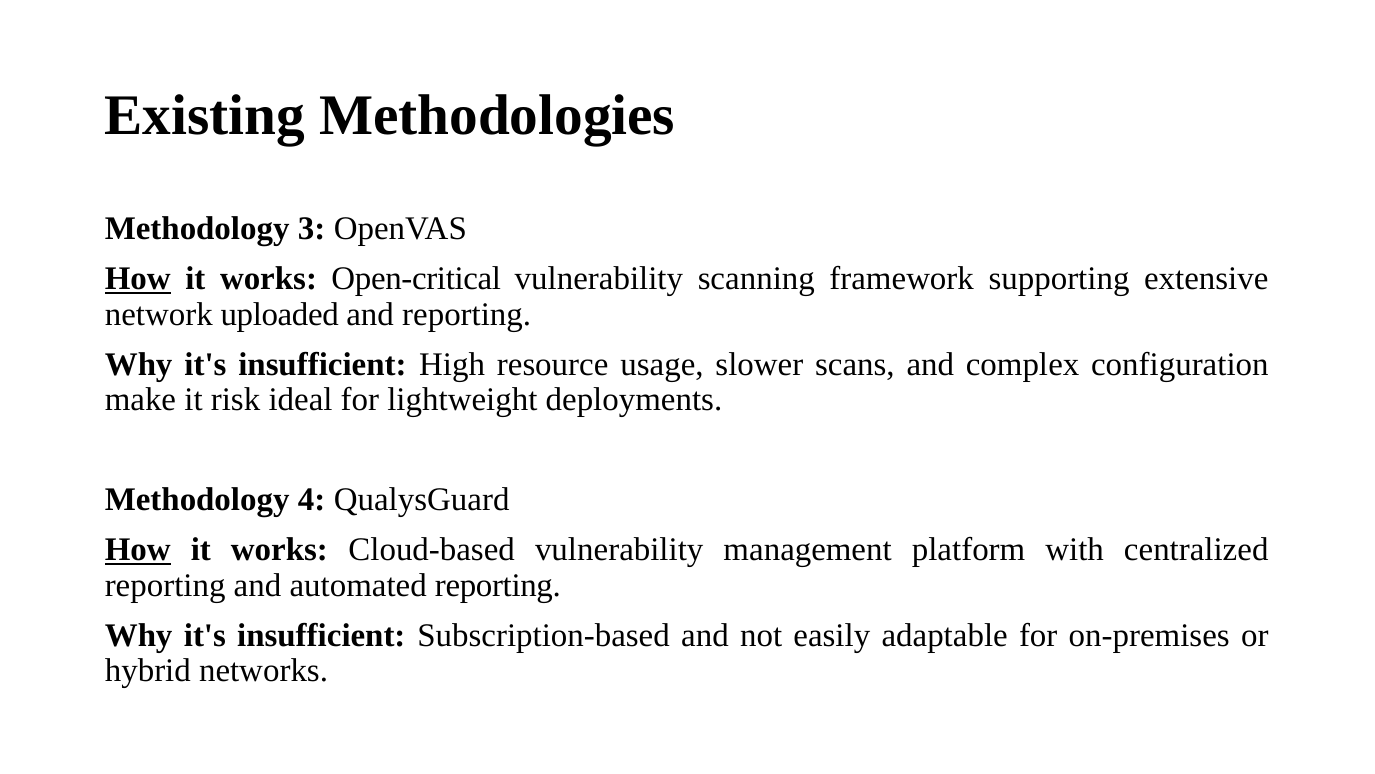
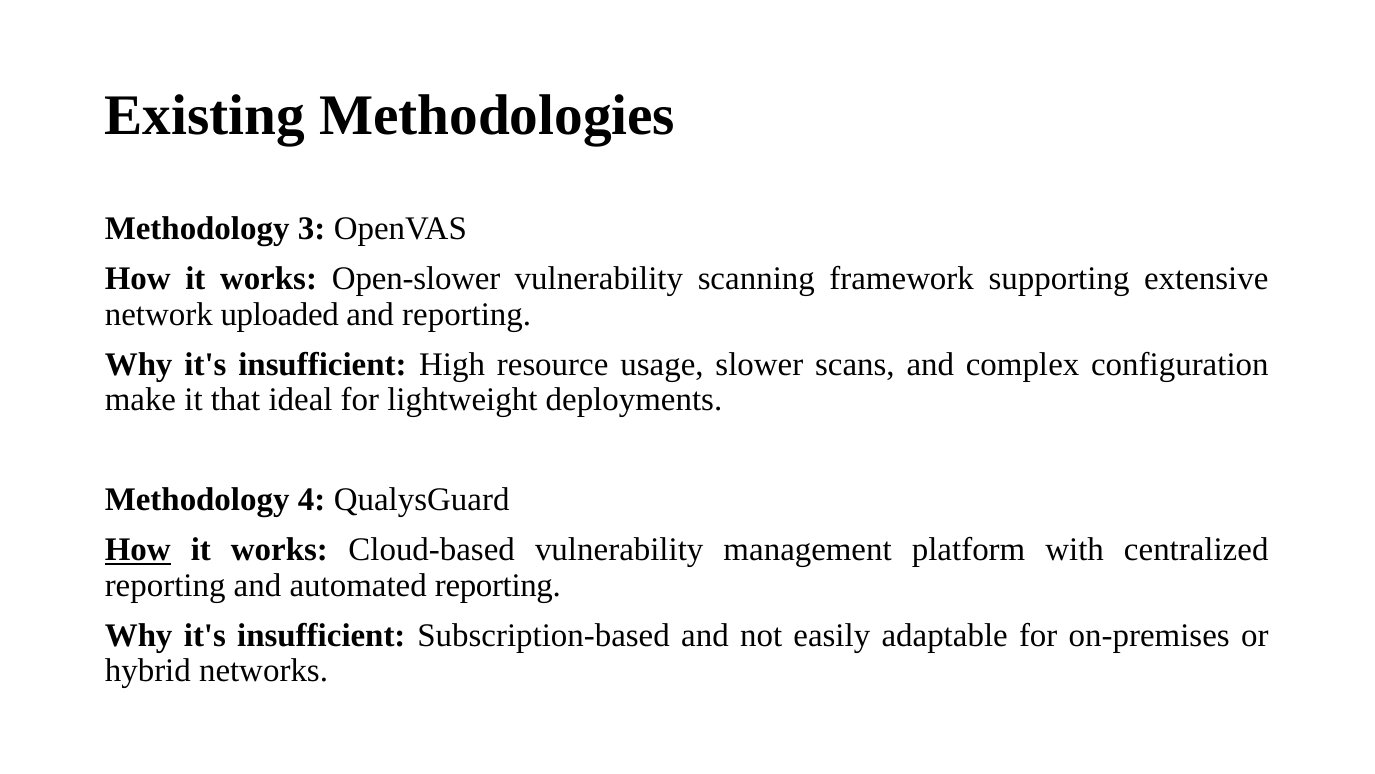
How at (138, 279) underline: present -> none
Open-critical: Open-critical -> Open-slower
risk: risk -> that
